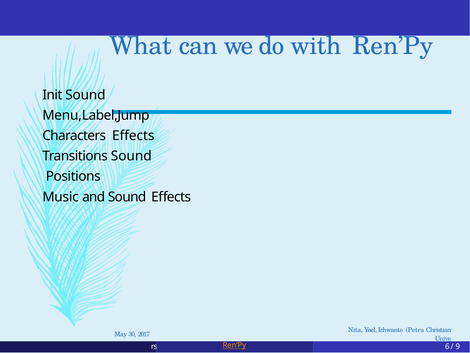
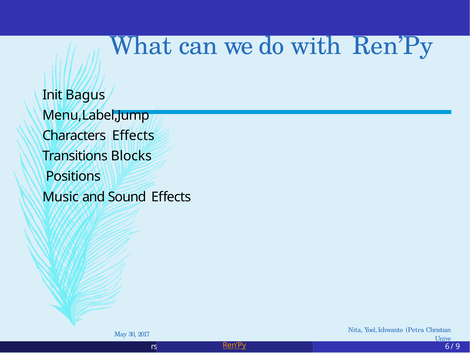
Init Sound: Sound -> Bagus
Transitions Sound: Sound -> Blocks
